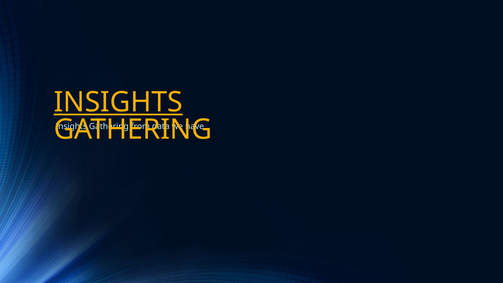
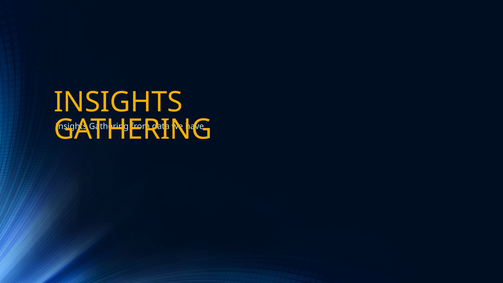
INSIGHTS at (118, 102) underline: present -> none
